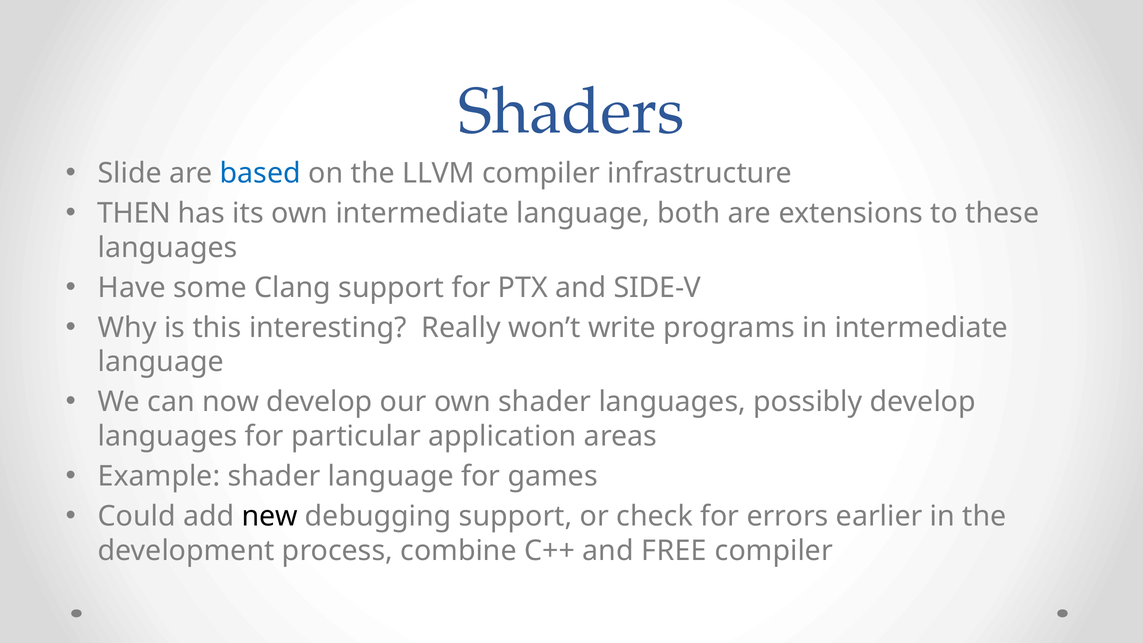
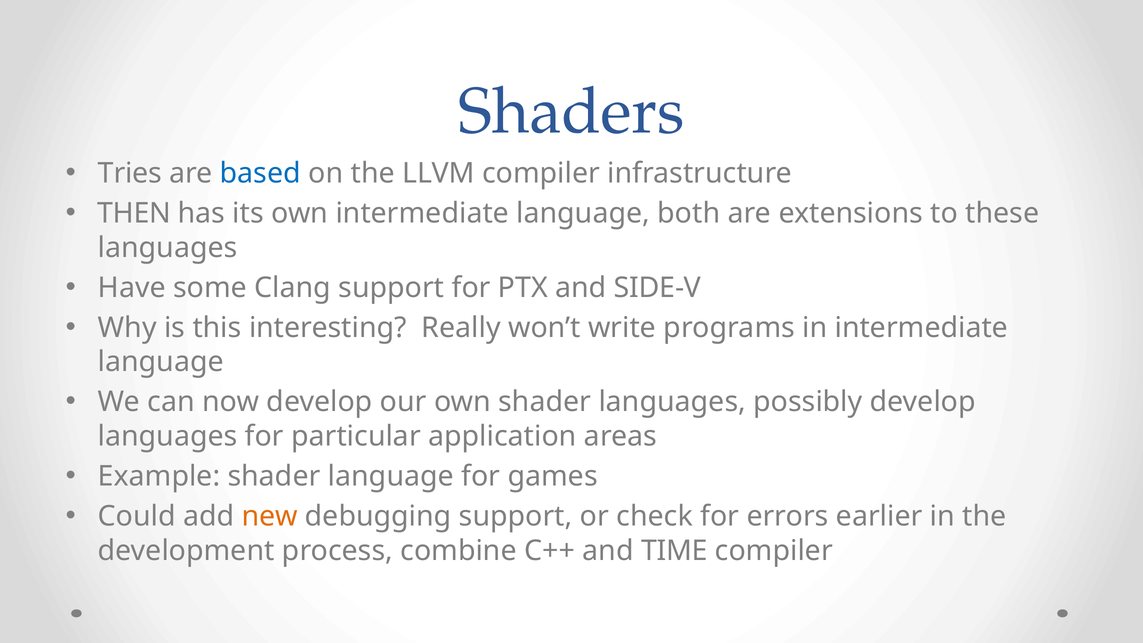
Slide: Slide -> Tries
new colour: black -> orange
FREE: FREE -> TIME
